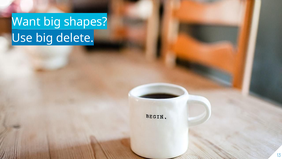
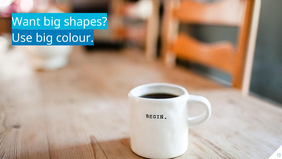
delete: delete -> colour
